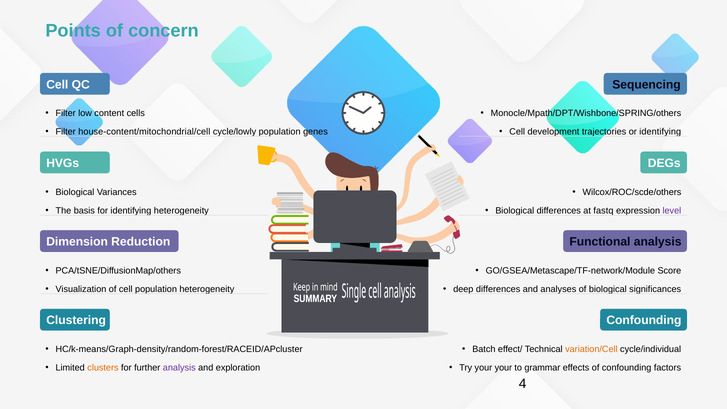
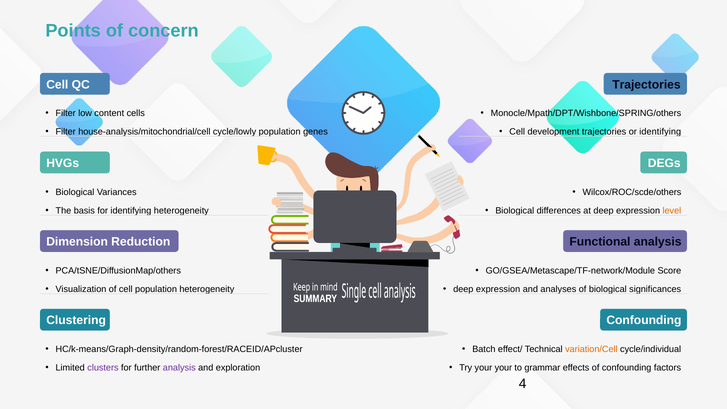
Sequencing at (646, 85): Sequencing -> Trajectories
house-content/mitochondrial/cell: house-content/mitochondrial/cell -> house-analysis/mitochondrial/cell
at fastq: fastq -> deep
level colour: purple -> orange
differences at (498, 289): differences -> expression
clusters colour: orange -> purple
